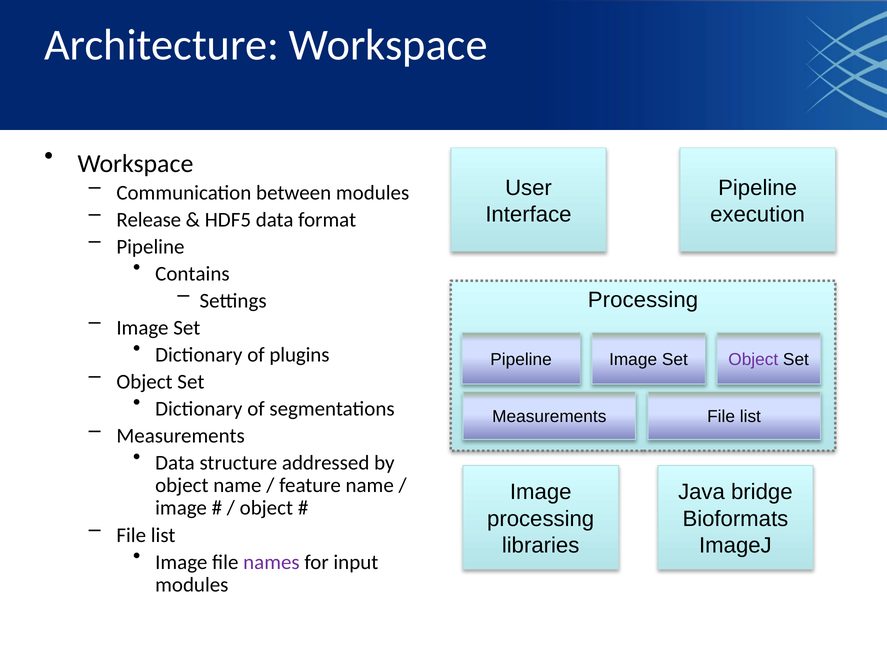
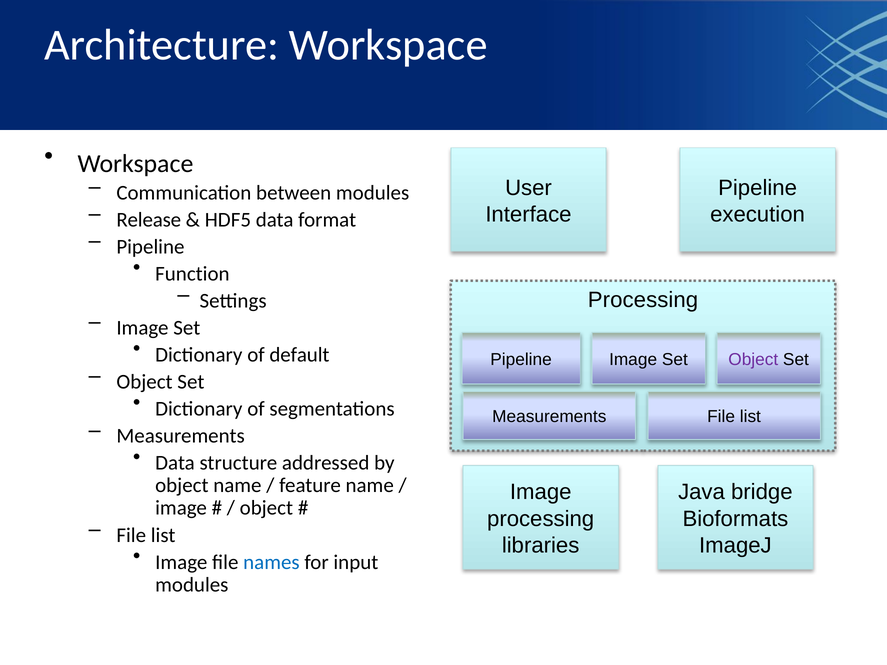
Contains: Contains -> Function
plugins: plugins -> default
names colour: purple -> blue
